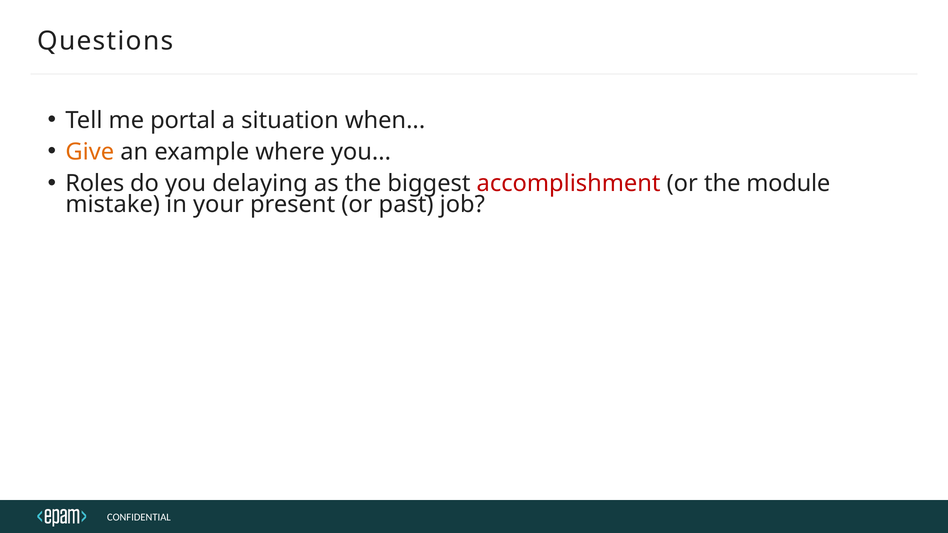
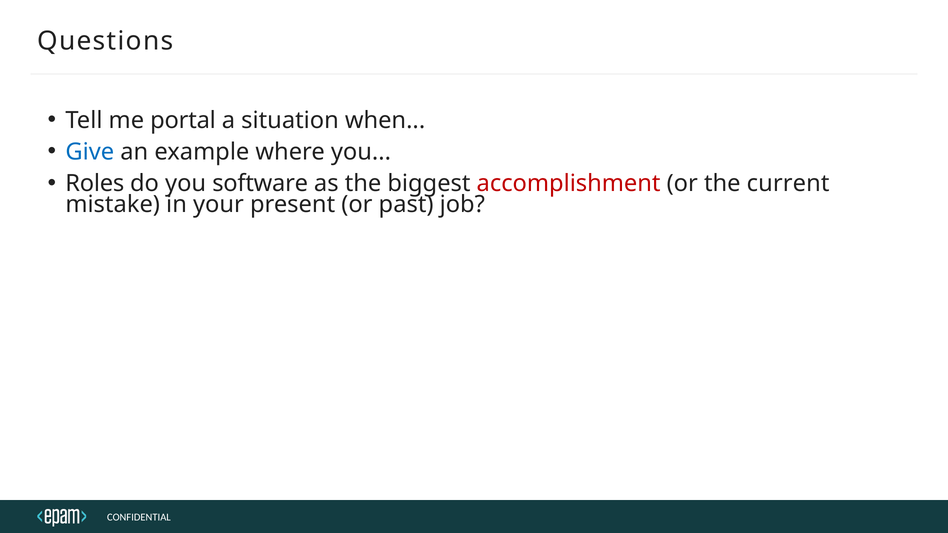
Give colour: orange -> blue
delaying: delaying -> software
module: module -> current
